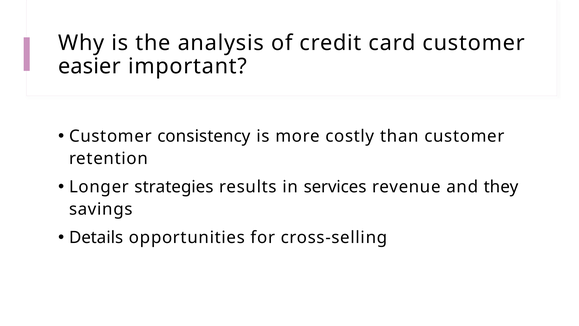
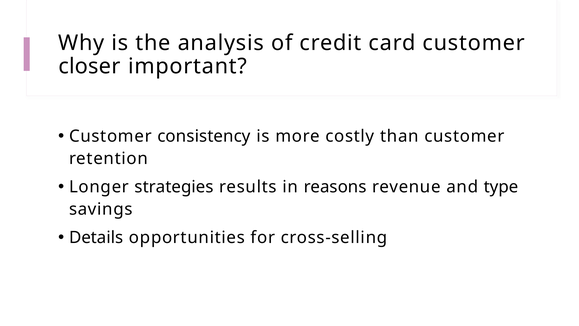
easier: easier -> closer
services: services -> reasons
they: they -> type
